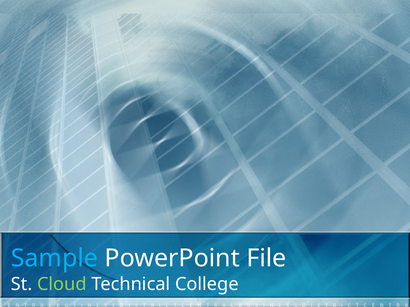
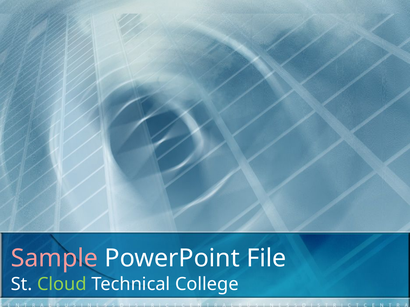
Sample colour: light blue -> pink
